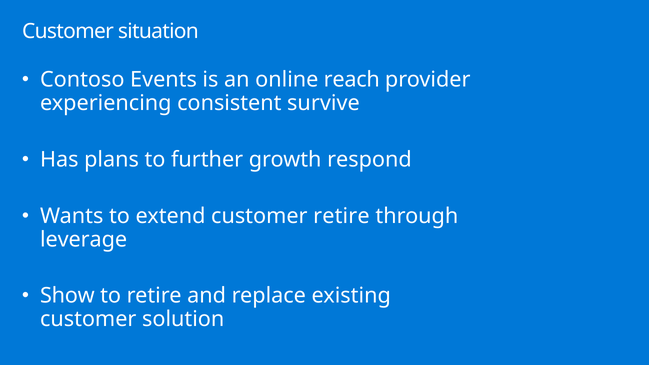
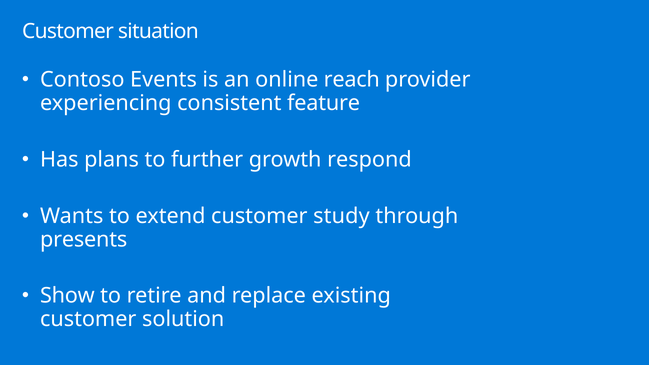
survive: survive -> feature
customer retire: retire -> study
leverage: leverage -> presents
